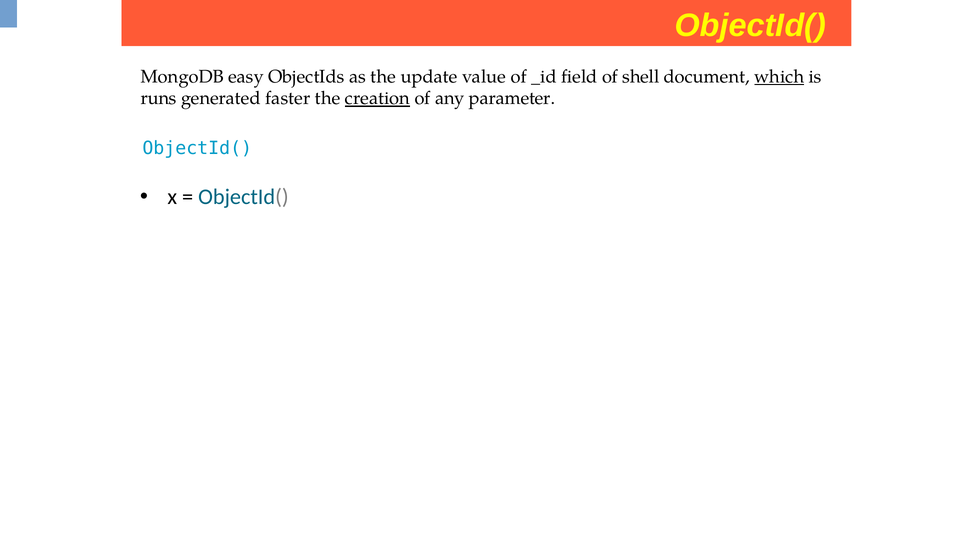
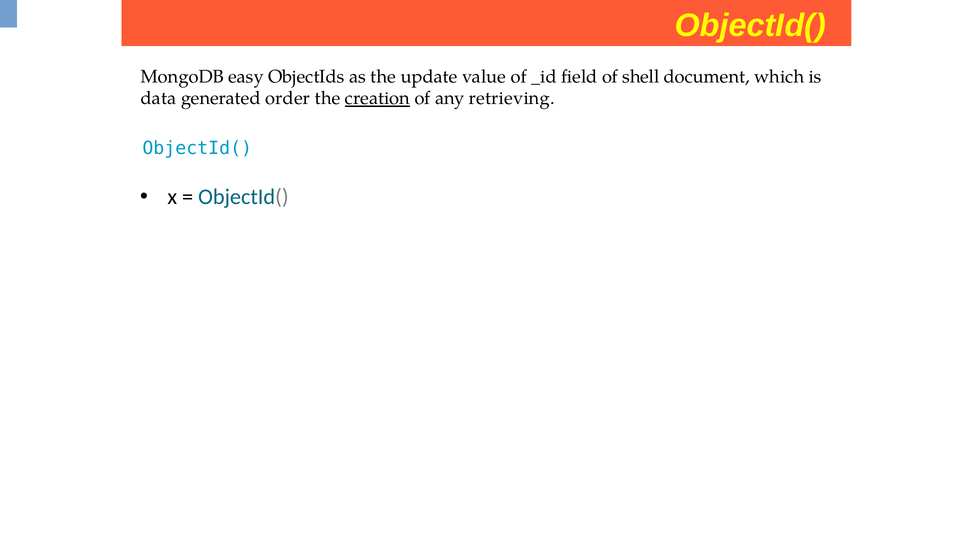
which underline: present -> none
runs: runs -> data
faster: faster -> order
parameter: parameter -> retrieving
